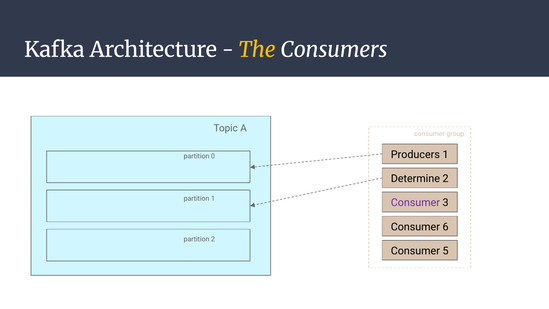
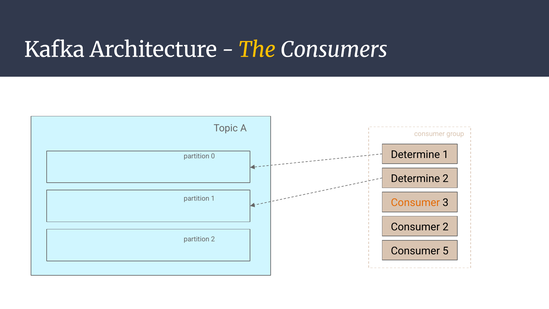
Producers at (415, 155): Producers -> Determine
Consumer at (415, 203) colour: purple -> orange
Consumer 6: 6 -> 2
